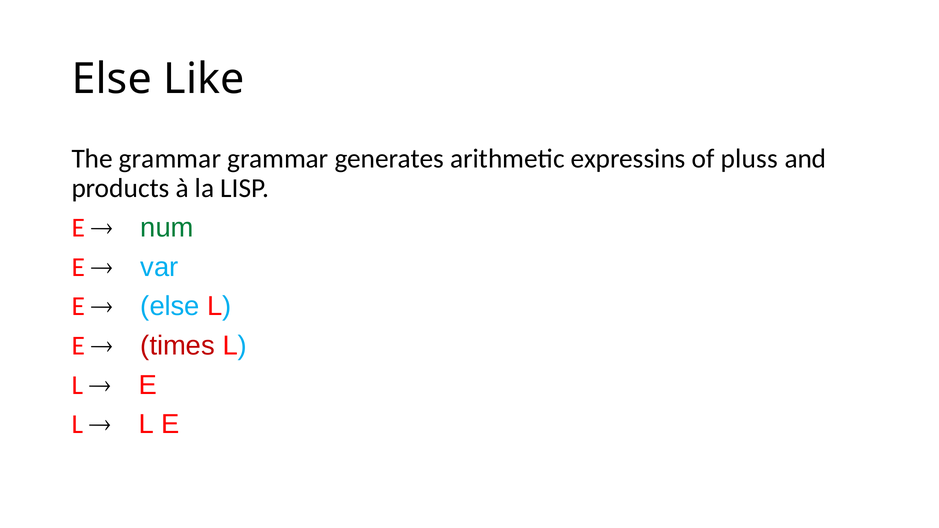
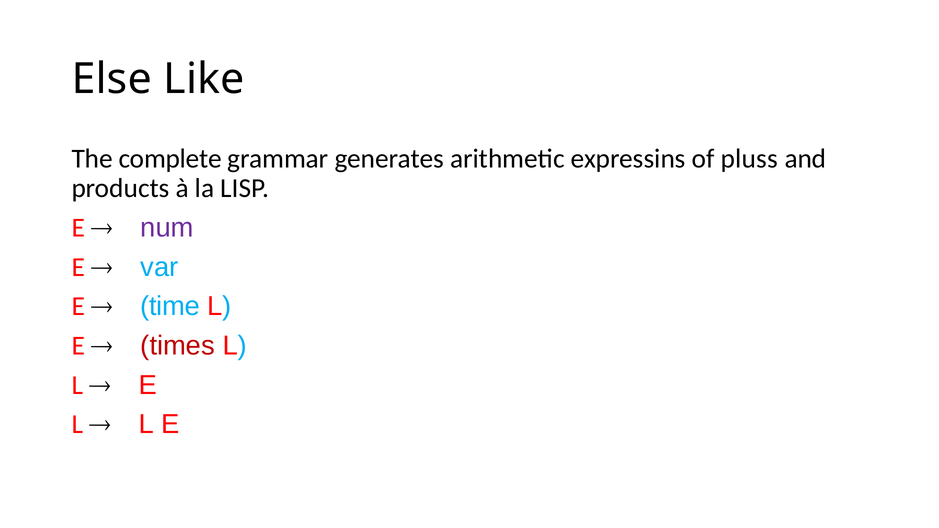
The grammar: grammar -> complete
num colour: green -> purple
else at (170, 306): else -> time
